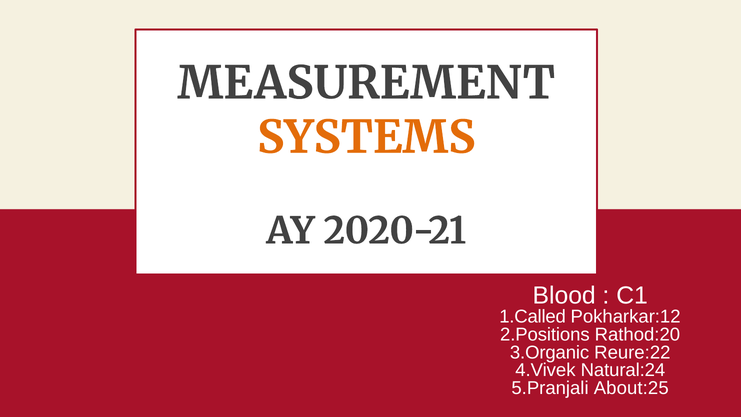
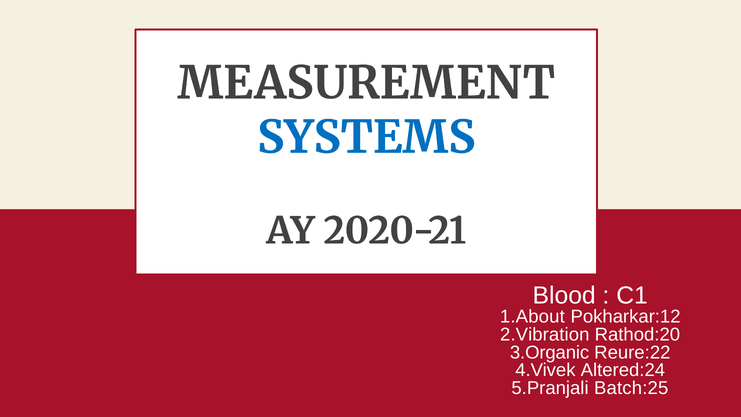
SYSTEMS colour: orange -> blue
1.Called: 1.Called -> 1.About
2.Positions: 2.Positions -> 2.Vibration
Natural:24: Natural:24 -> Altered:24
About:25: About:25 -> Batch:25
